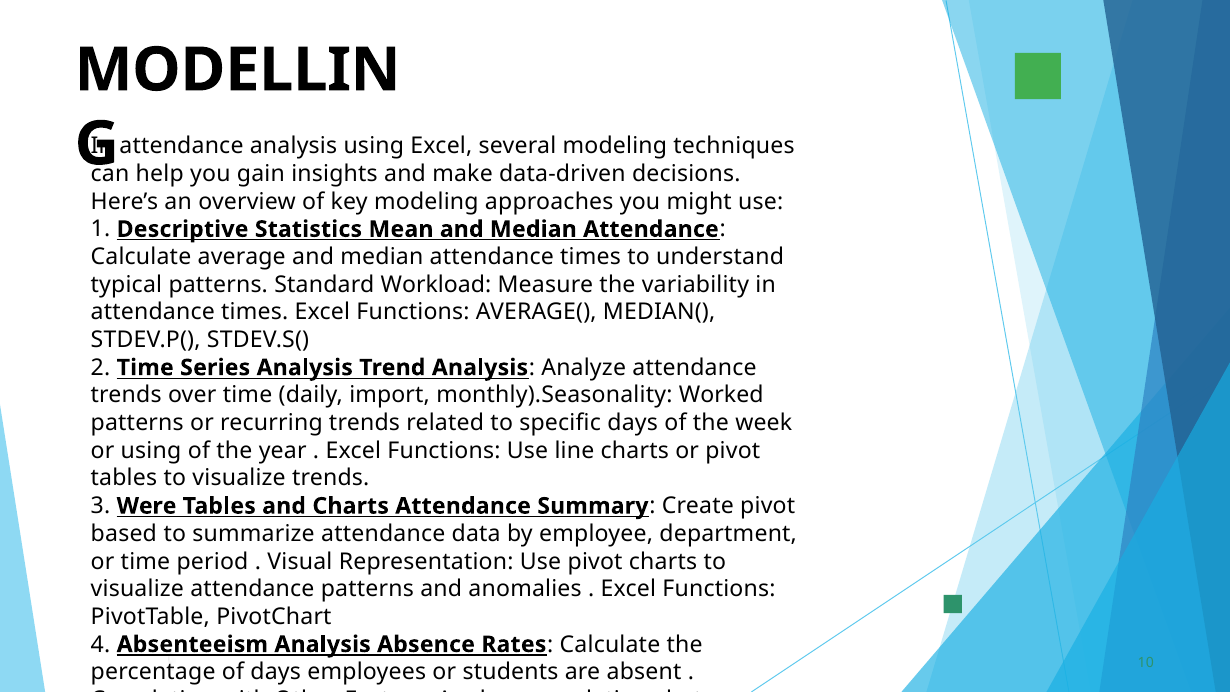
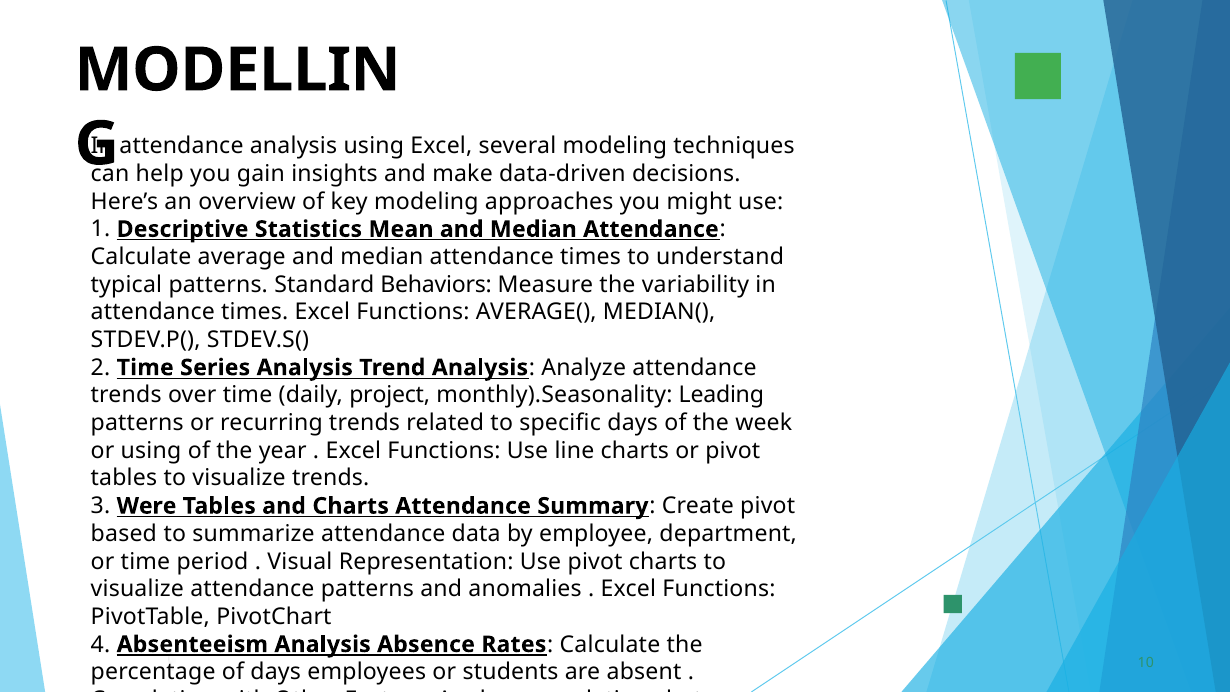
Workload: Workload -> Behaviors
import: import -> project
Worked: Worked -> Leading
